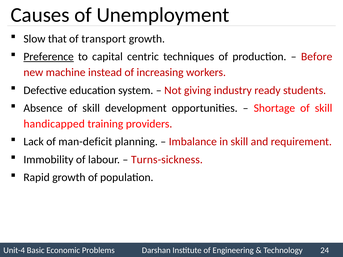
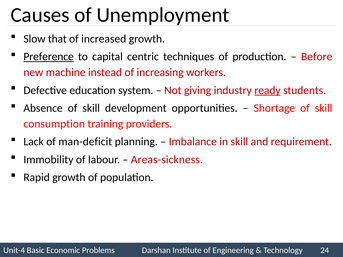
transport: transport -> increased
ready underline: none -> present
handicapped: handicapped -> consumption
Turns-sickness: Turns-sickness -> Areas-sickness
